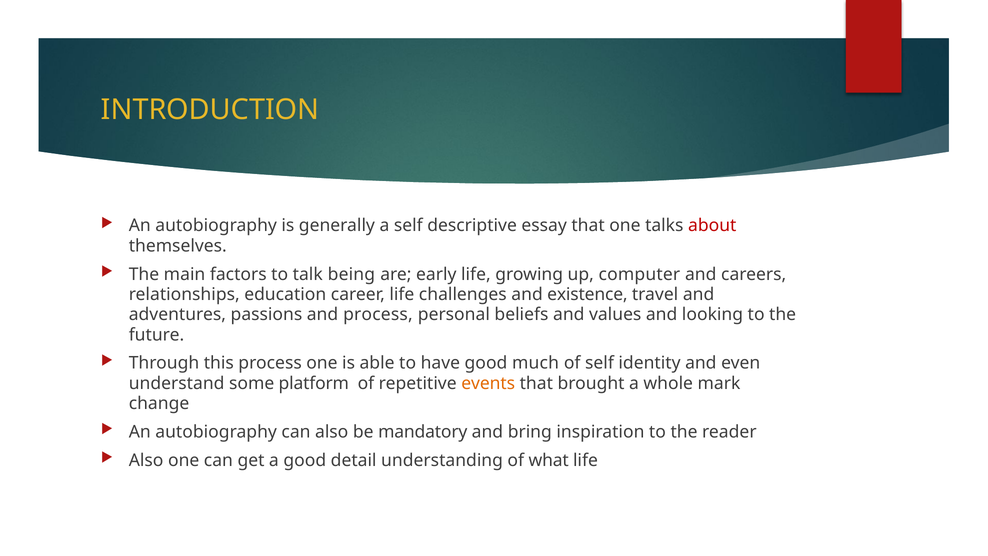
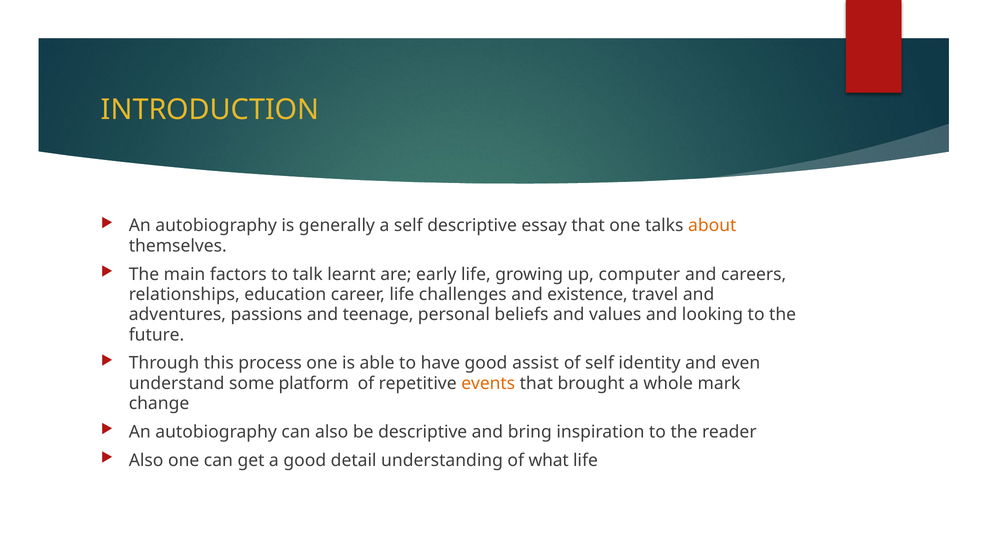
about colour: red -> orange
being: being -> learnt
and process: process -> teenage
much: much -> assist
be mandatory: mandatory -> descriptive
